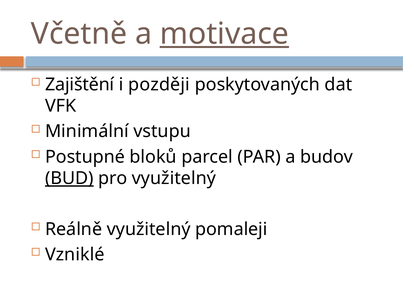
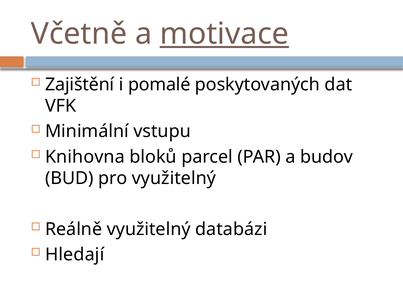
později: později -> pomalé
Postupné: Postupné -> Knihovna
BUD underline: present -> none
pomaleji: pomaleji -> databázi
Vzniklé: Vzniklé -> Hledají
